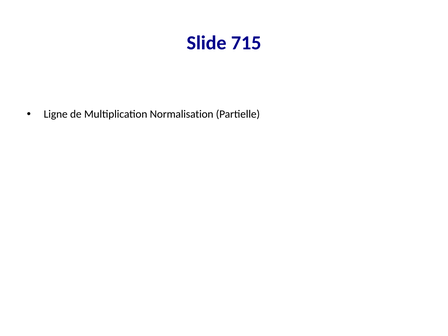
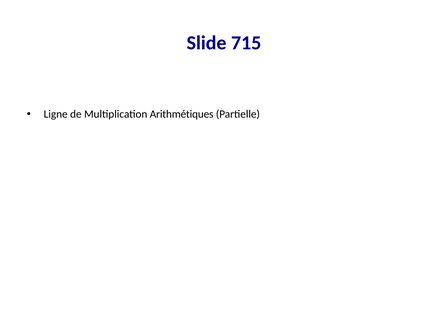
Normalisation: Normalisation -> Arithmétiques
